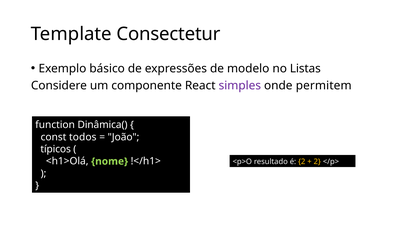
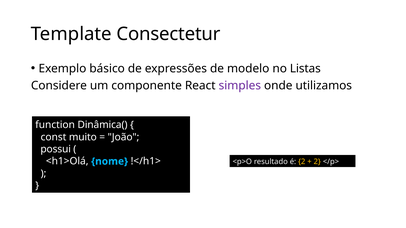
permitem: permitem -> utilizamos
todos: todos -> muito
típicos: típicos -> possui
nome colour: light green -> light blue
